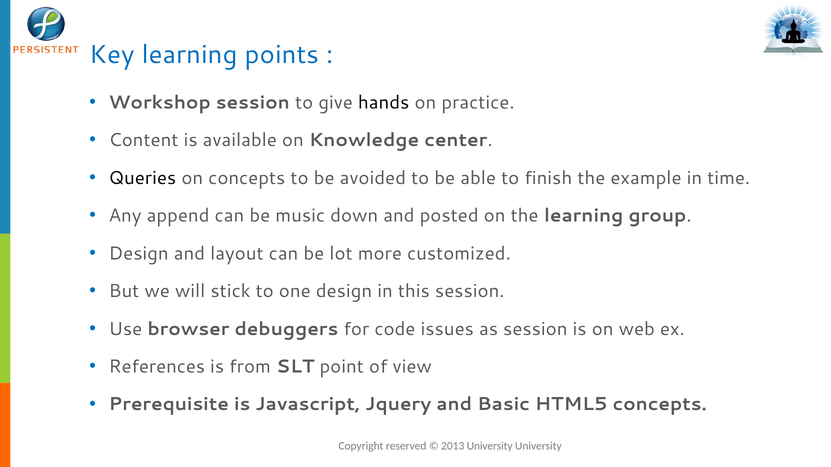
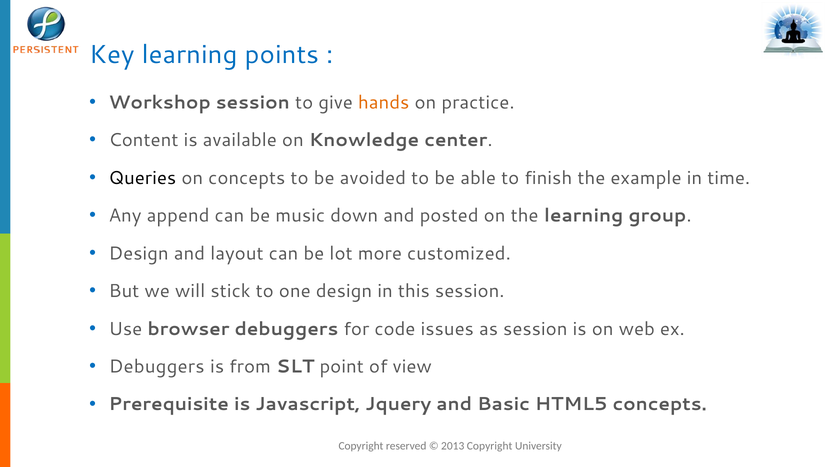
hands colour: black -> orange
References at (157, 367): References -> Debuggers
2013 University: University -> Copyright
